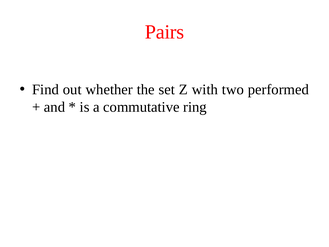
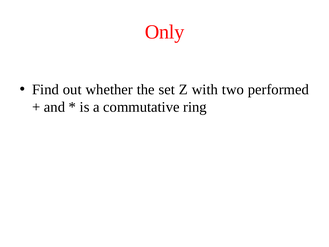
Pairs: Pairs -> Only
